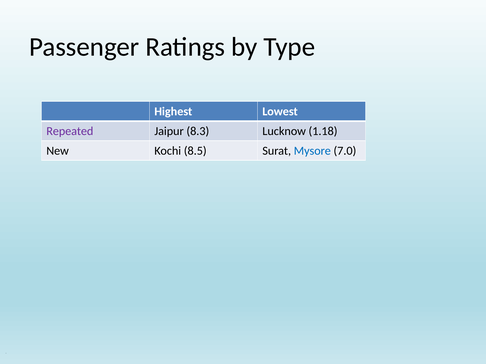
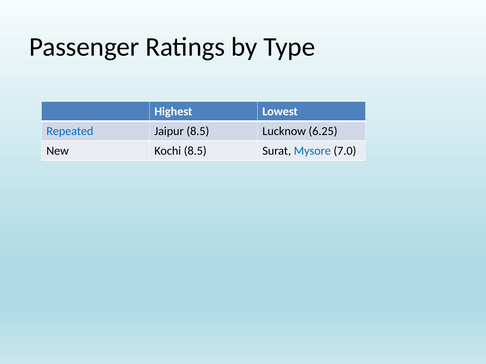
Repeated colour: purple -> blue
Jaipur 8.3: 8.3 -> 8.5
1.18: 1.18 -> 6.25
